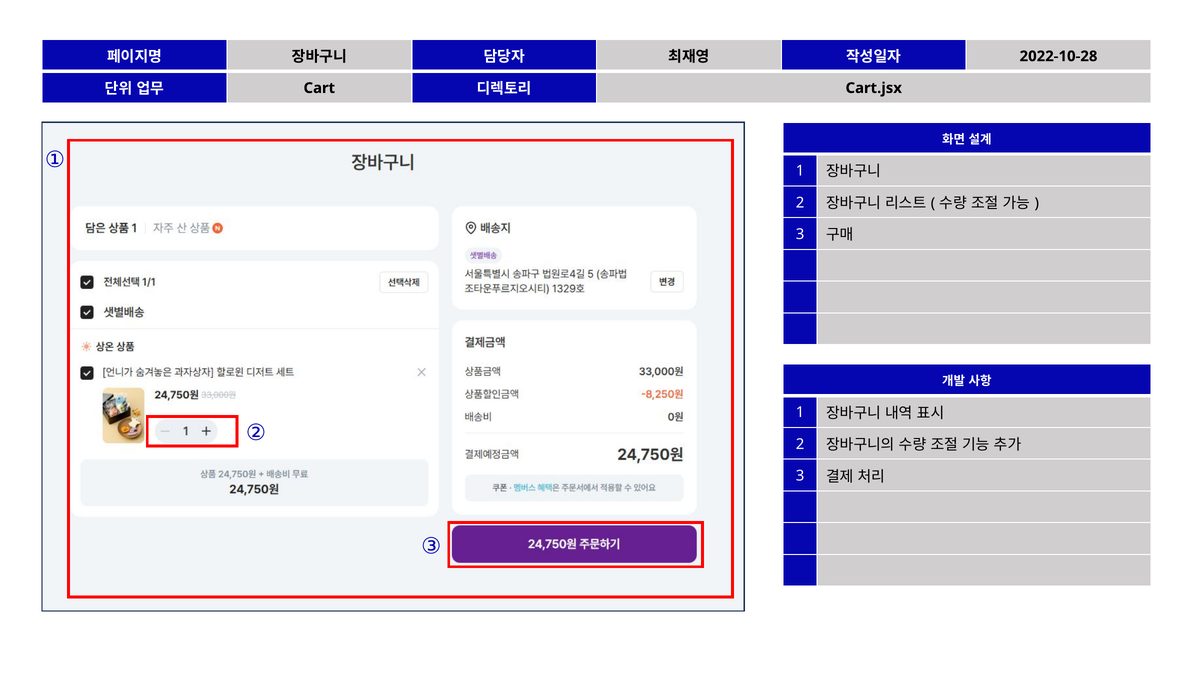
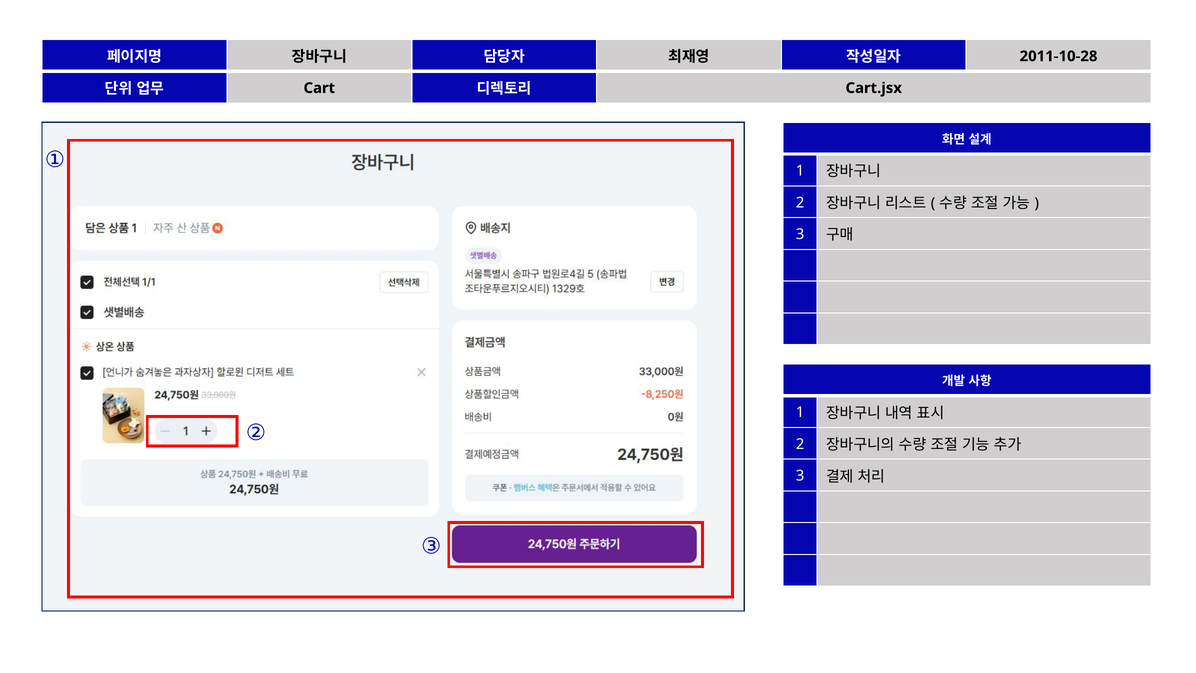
2022-10-28: 2022-10-28 -> 2011-10-28
